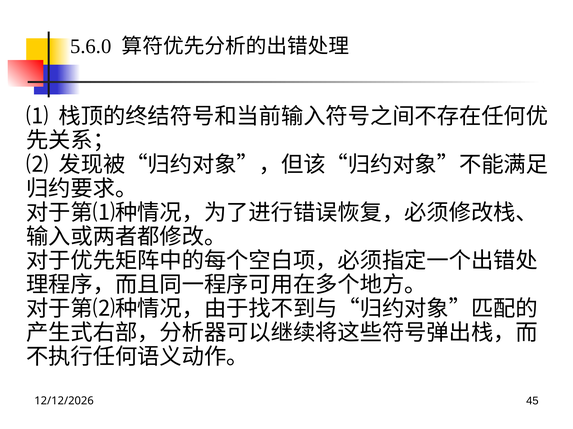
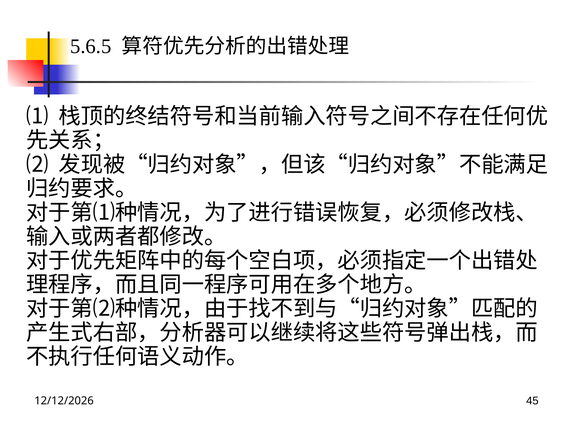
5.6.0: 5.6.0 -> 5.6.5
